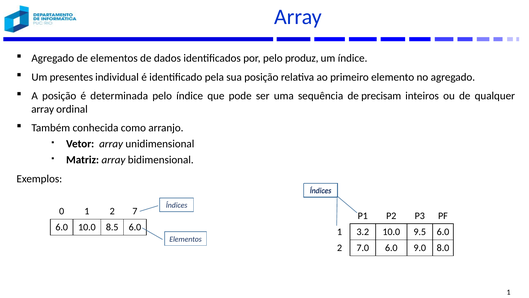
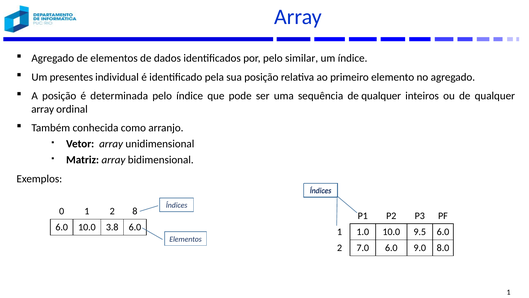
produz: produz -> similar
sequência de precisam: precisam -> qualquer
7: 7 -> 8
8.5: 8.5 -> 3.8
3.2: 3.2 -> 1.0
